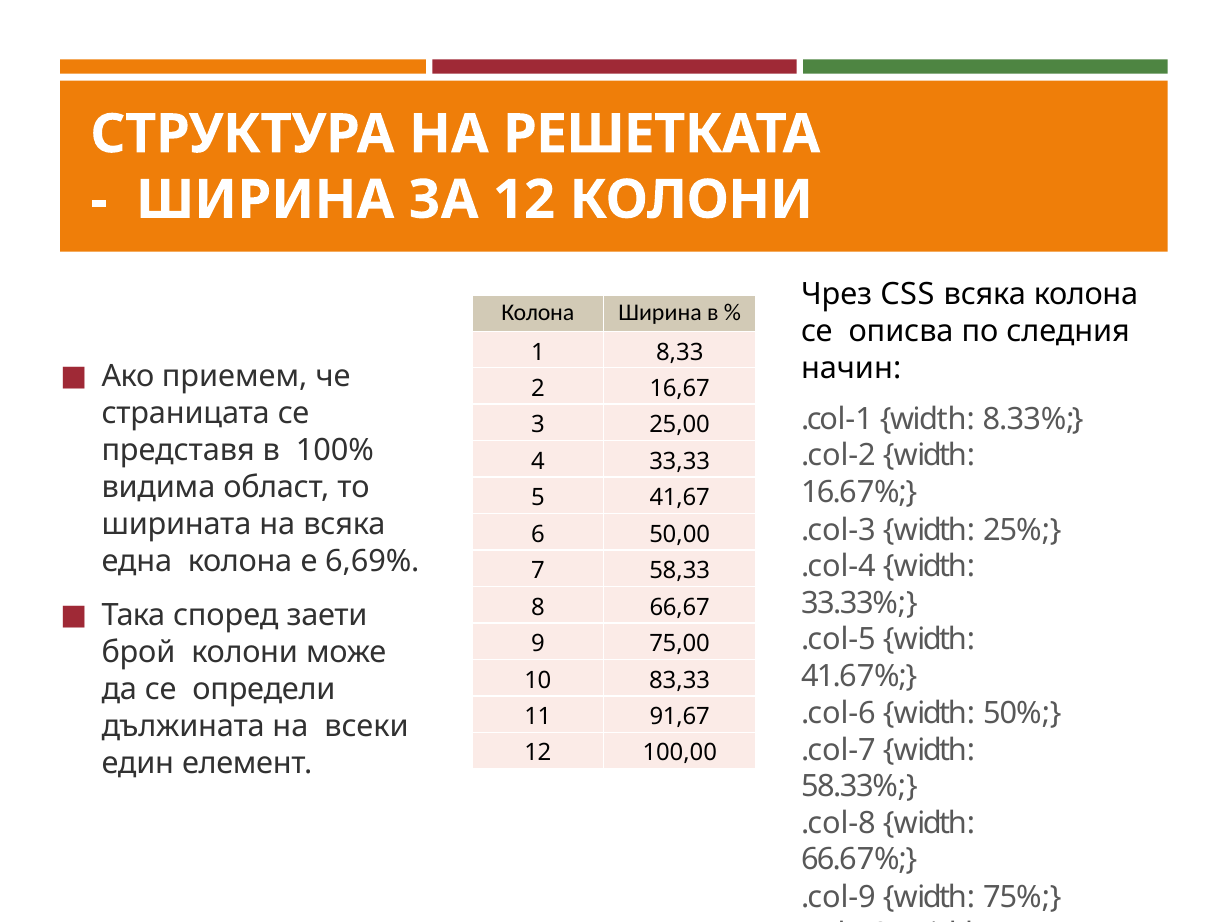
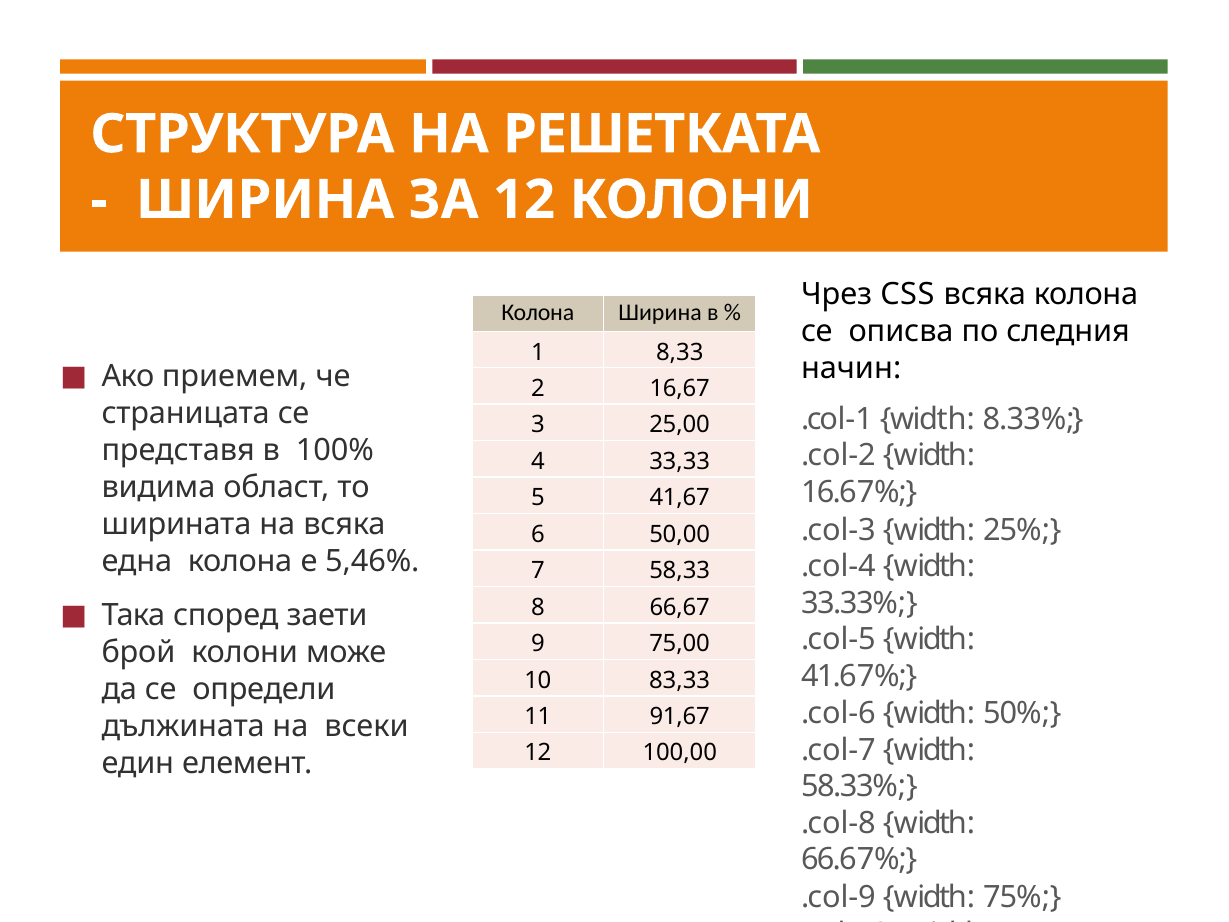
6,69%: 6,69% -> 5,46%
